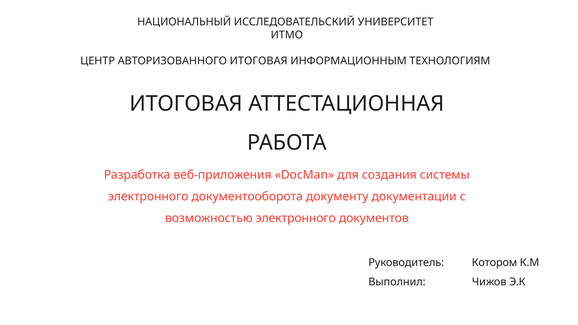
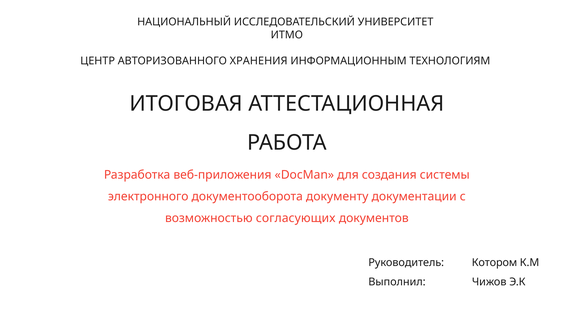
АВТОРИЗОВАННОГО ИТОГОВАЯ: ИТОГОВАЯ -> ХРАНЕНИЯ
возможностью электронного: электронного -> согласующих
